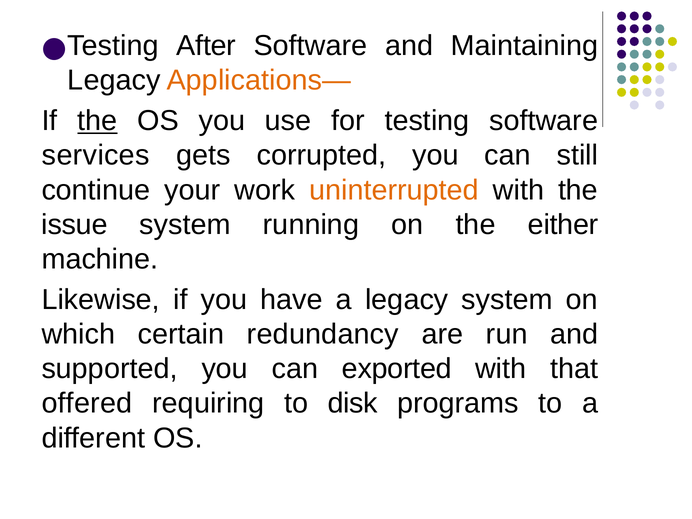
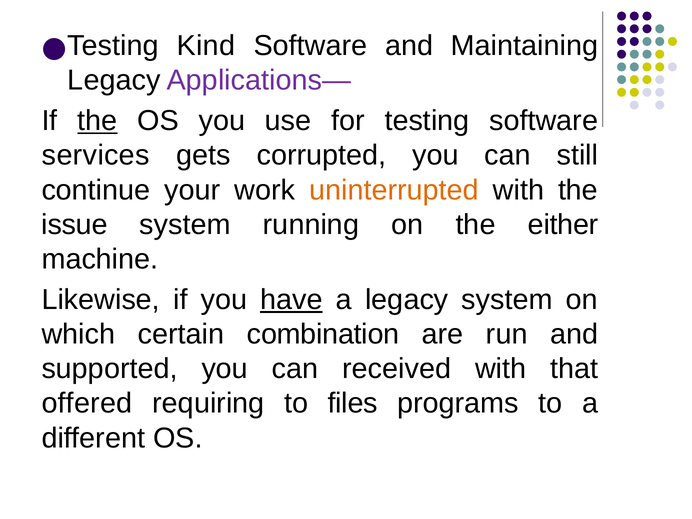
After: After -> Kind
Applications— colour: orange -> purple
have underline: none -> present
redundancy: redundancy -> combination
exported: exported -> received
disk: disk -> files
